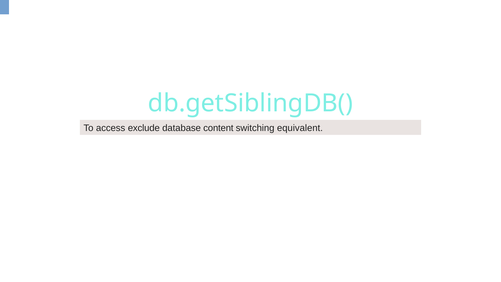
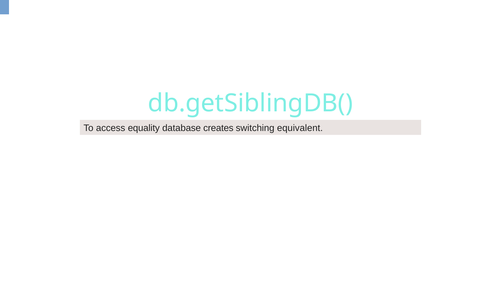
exclude: exclude -> equality
content: content -> creates
